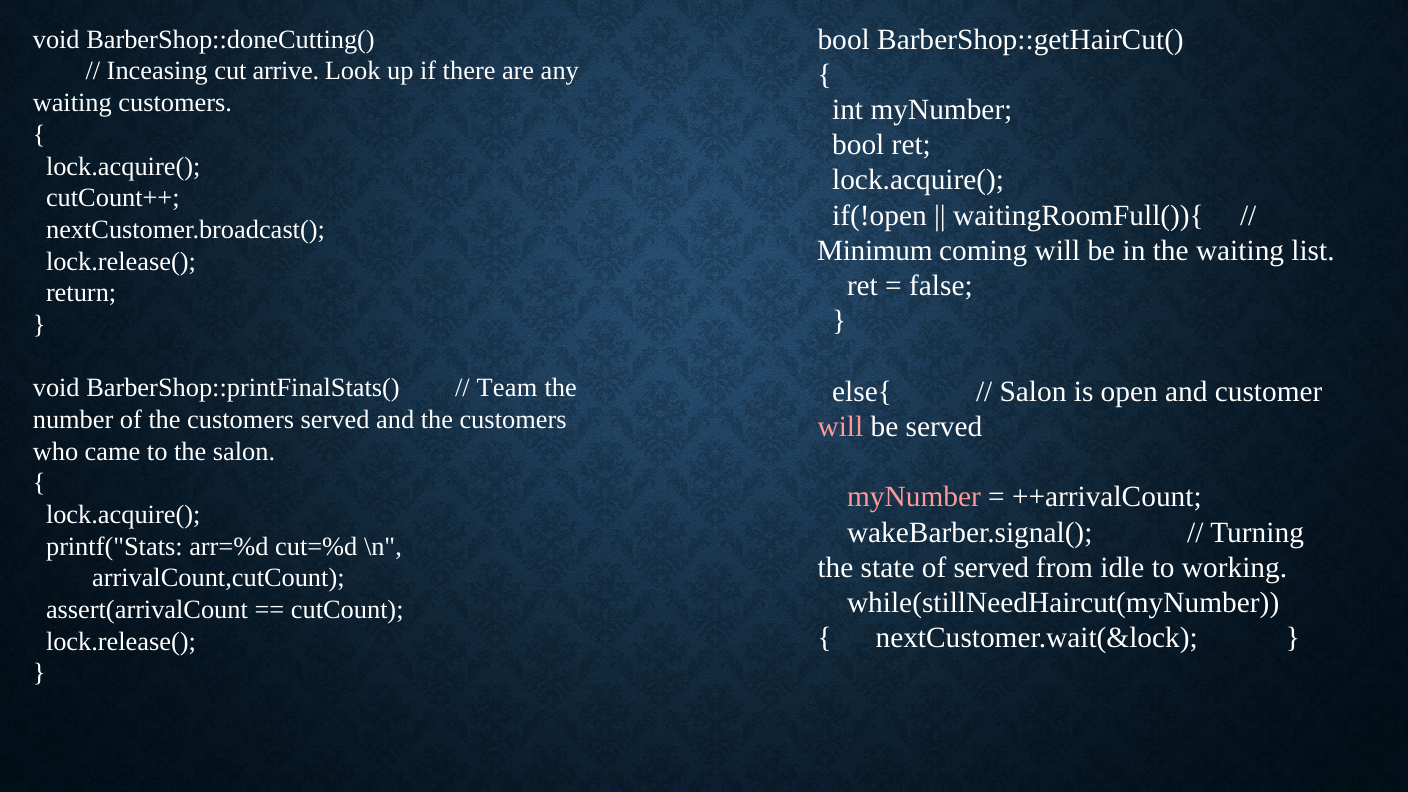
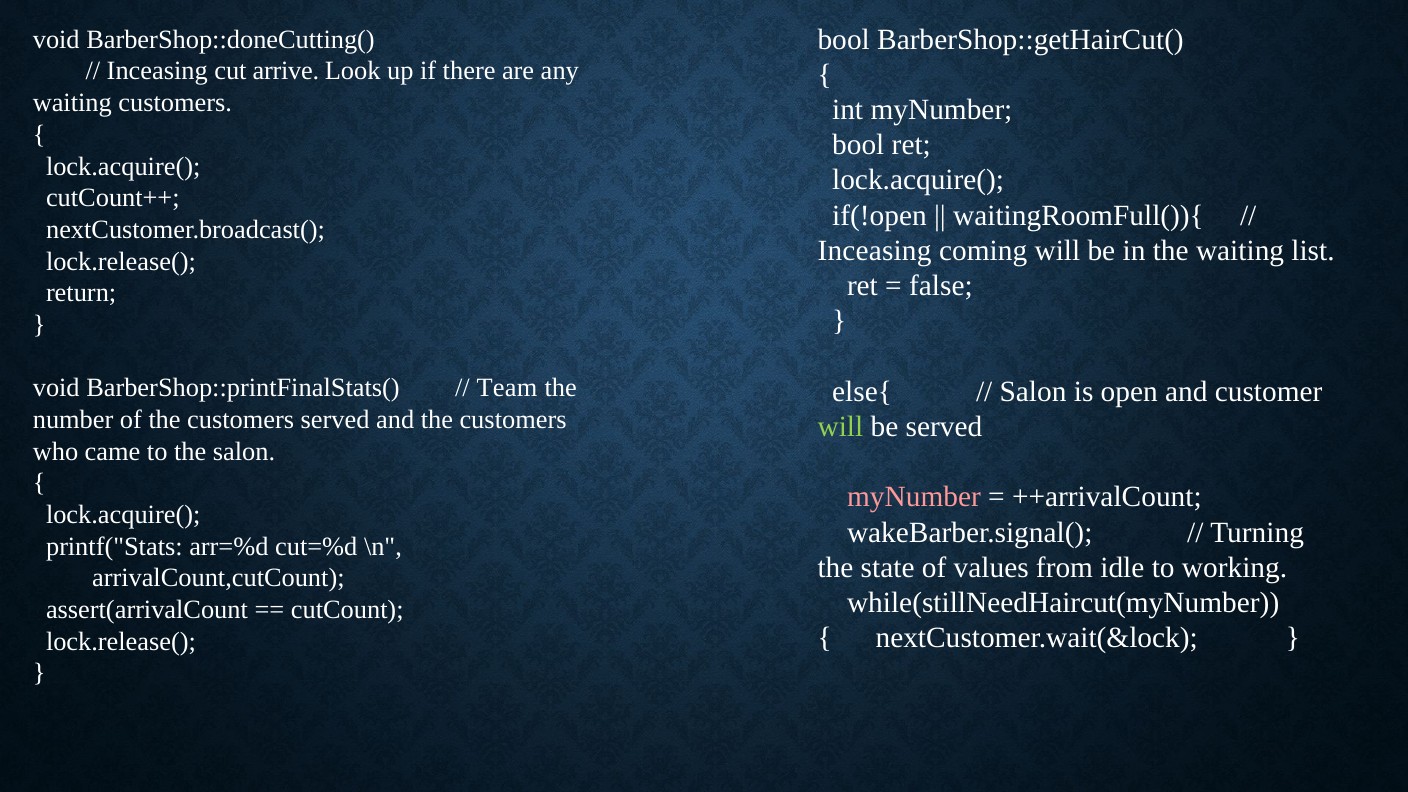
Minimum at (875, 251): Minimum -> Inceasing
will at (840, 427) colour: pink -> light green
of served: served -> values
